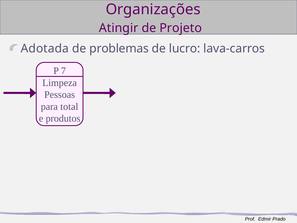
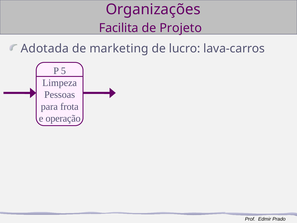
Atingir: Atingir -> Facilita
problemas: problemas -> marketing
7: 7 -> 5
total: total -> frota
produtos: produtos -> operação
